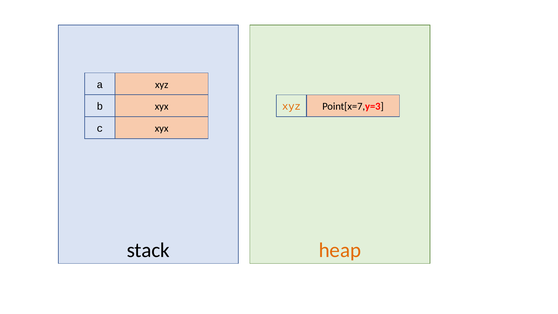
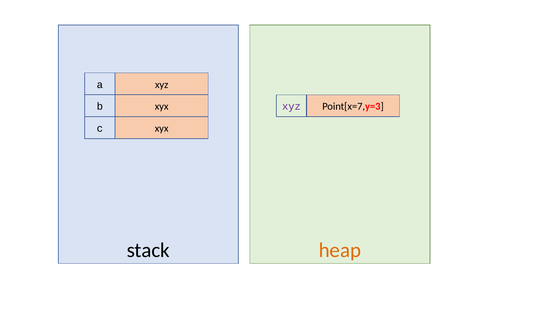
xyz at (291, 106) colour: orange -> purple
